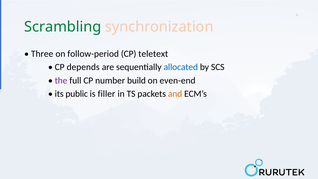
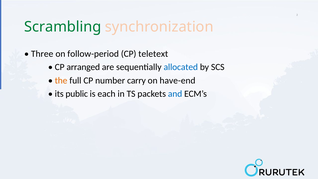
depends: depends -> arranged
the colour: purple -> orange
build: build -> carry
even-end: even-end -> have-end
filler: filler -> each
and colour: orange -> blue
